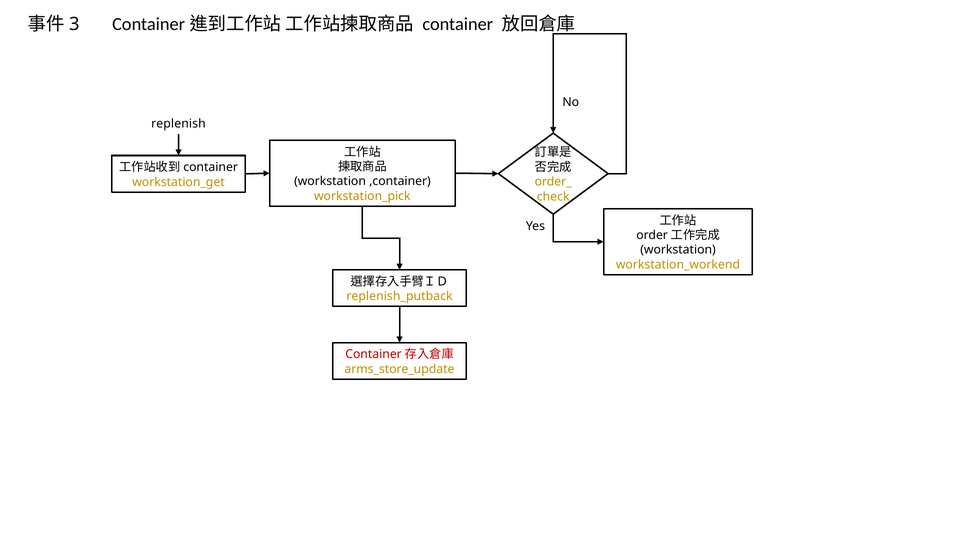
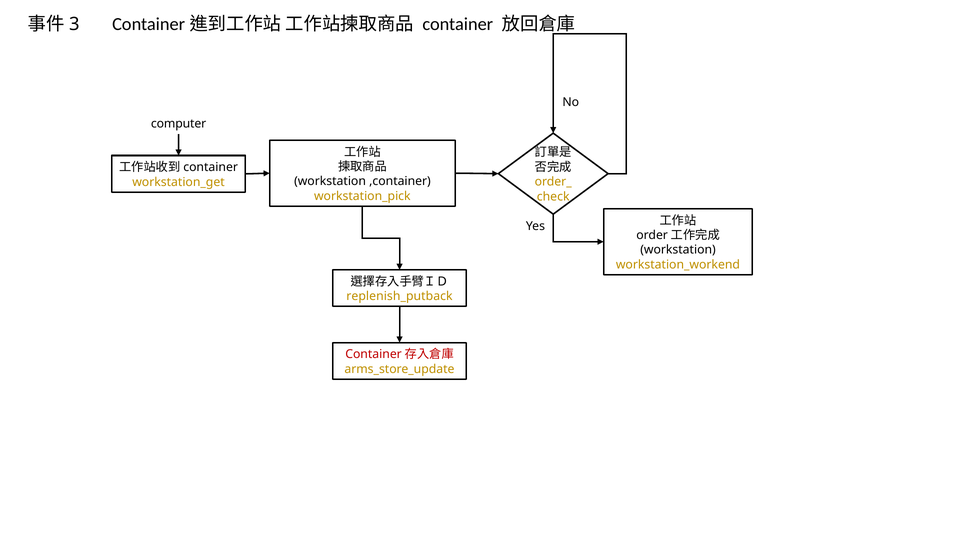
replenish: replenish -> computer
